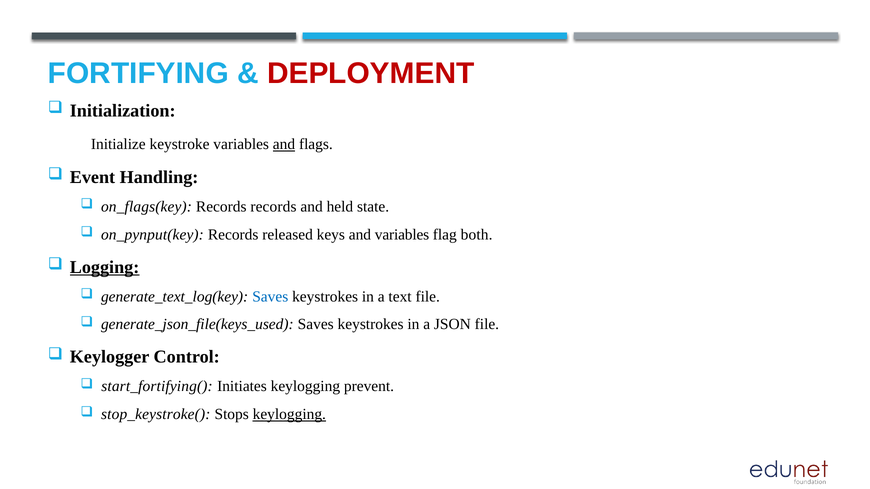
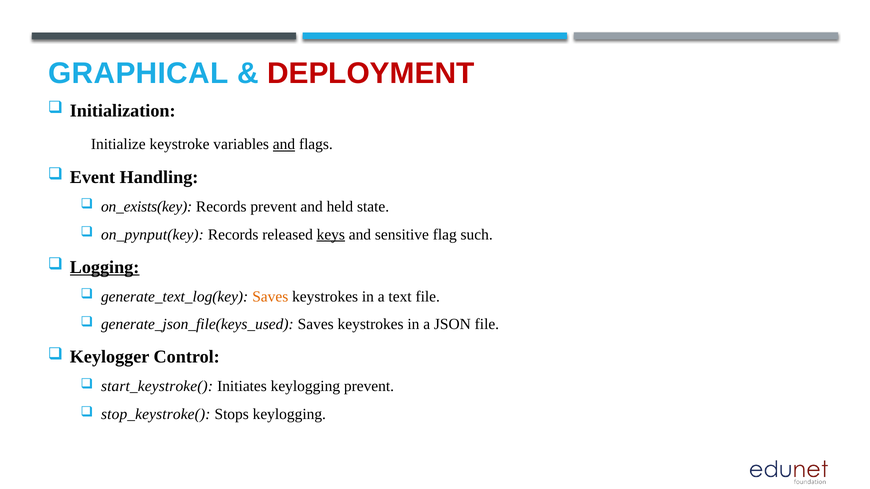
FORTIFYING: FORTIFYING -> GRAPHICAL
on_flags(key: on_flags(key -> on_exists(key
Records records: records -> prevent
keys underline: none -> present
and variables: variables -> sensitive
both: both -> such
Saves at (270, 297) colour: blue -> orange
start_fortifying(: start_fortifying( -> start_keystroke(
keylogging at (289, 415) underline: present -> none
